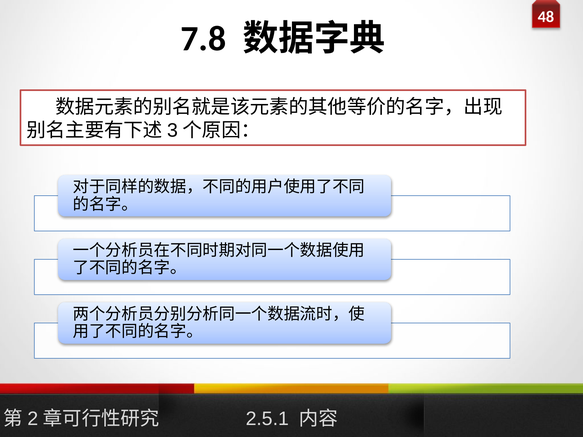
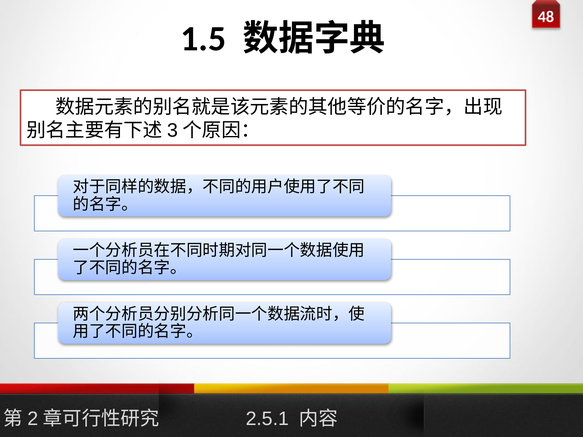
7.8: 7.8 -> 1.5
